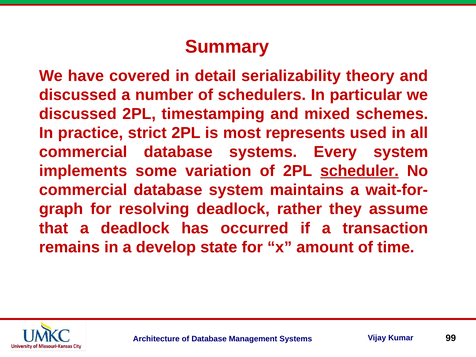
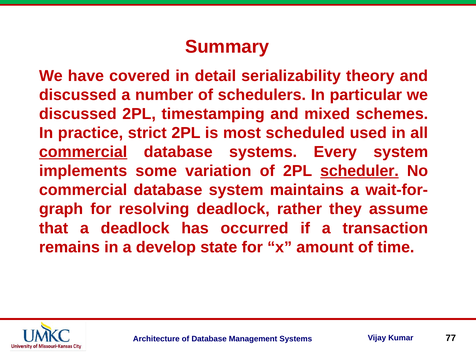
represents: represents -> scheduled
commercial at (83, 152) underline: none -> present
99: 99 -> 77
